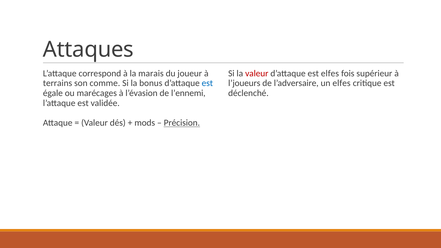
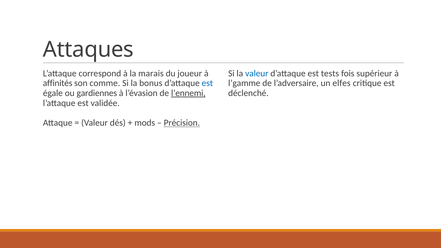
valeur at (257, 73) colour: red -> blue
est elfes: elfes -> tests
terrains: terrains -> affinités
l’joueurs: l’joueurs -> l’gamme
marécages: marécages -> gardiennes
l’ennemi underline: none -> present
